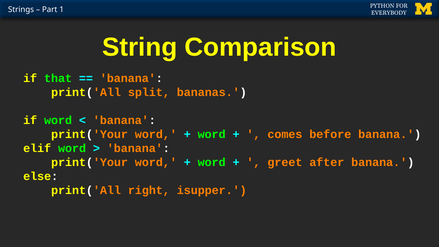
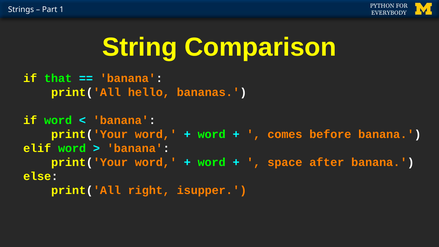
split: split -> hello
greet: greet -> space
